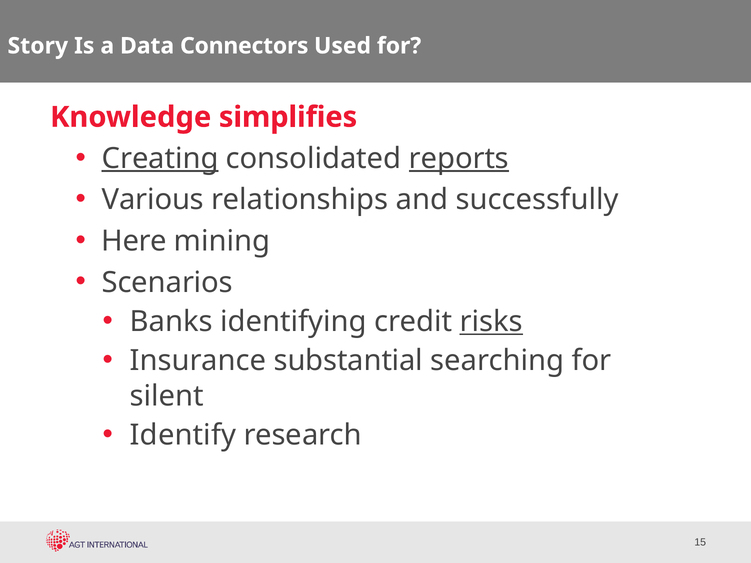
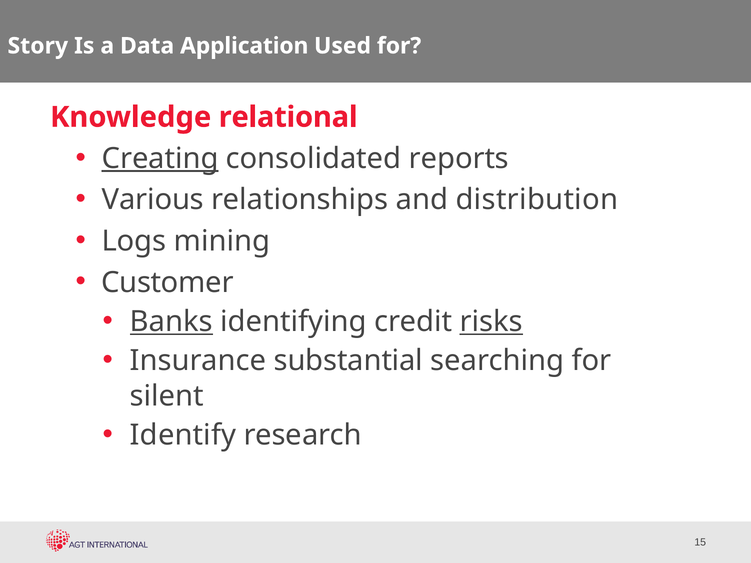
Connectors: Connectors -> Application
simplifies: simplifies -> relational
reports underline: present -> none
successfully: successfully -> distribution
Here: Here -> Logs
Scenarios: Scenarios -> Customer
Banks underline: none -> present
